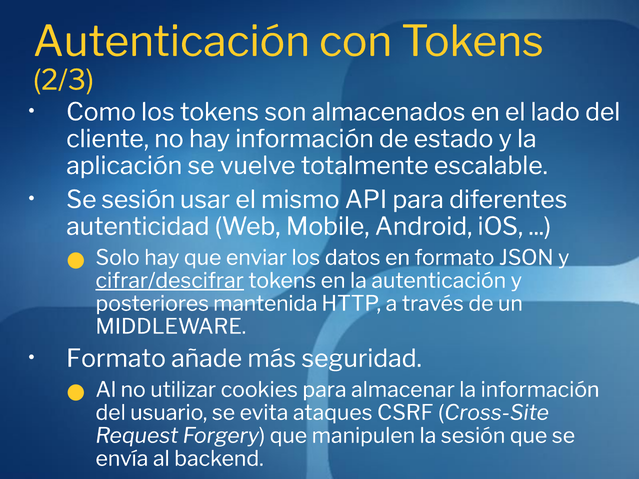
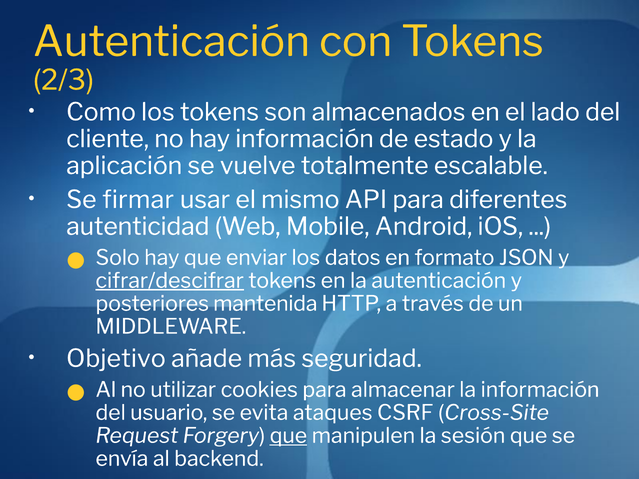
Se sesión: sesión -> firmar
Formato at (116, 359): Formato -> Objetivo
que at (288, 436) underline: none -> present
